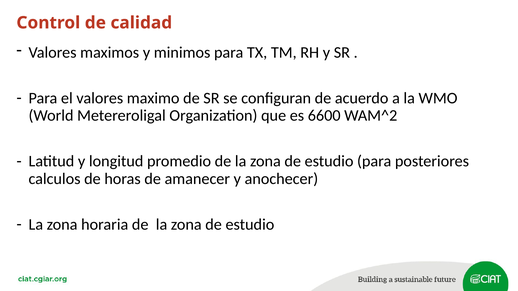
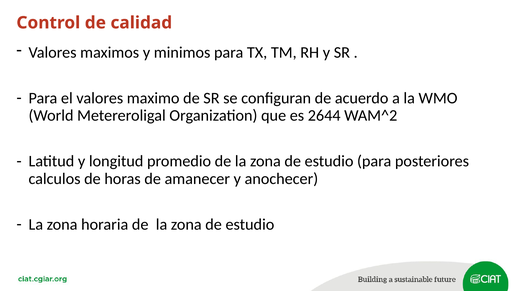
6600: 6600 -> 2644
